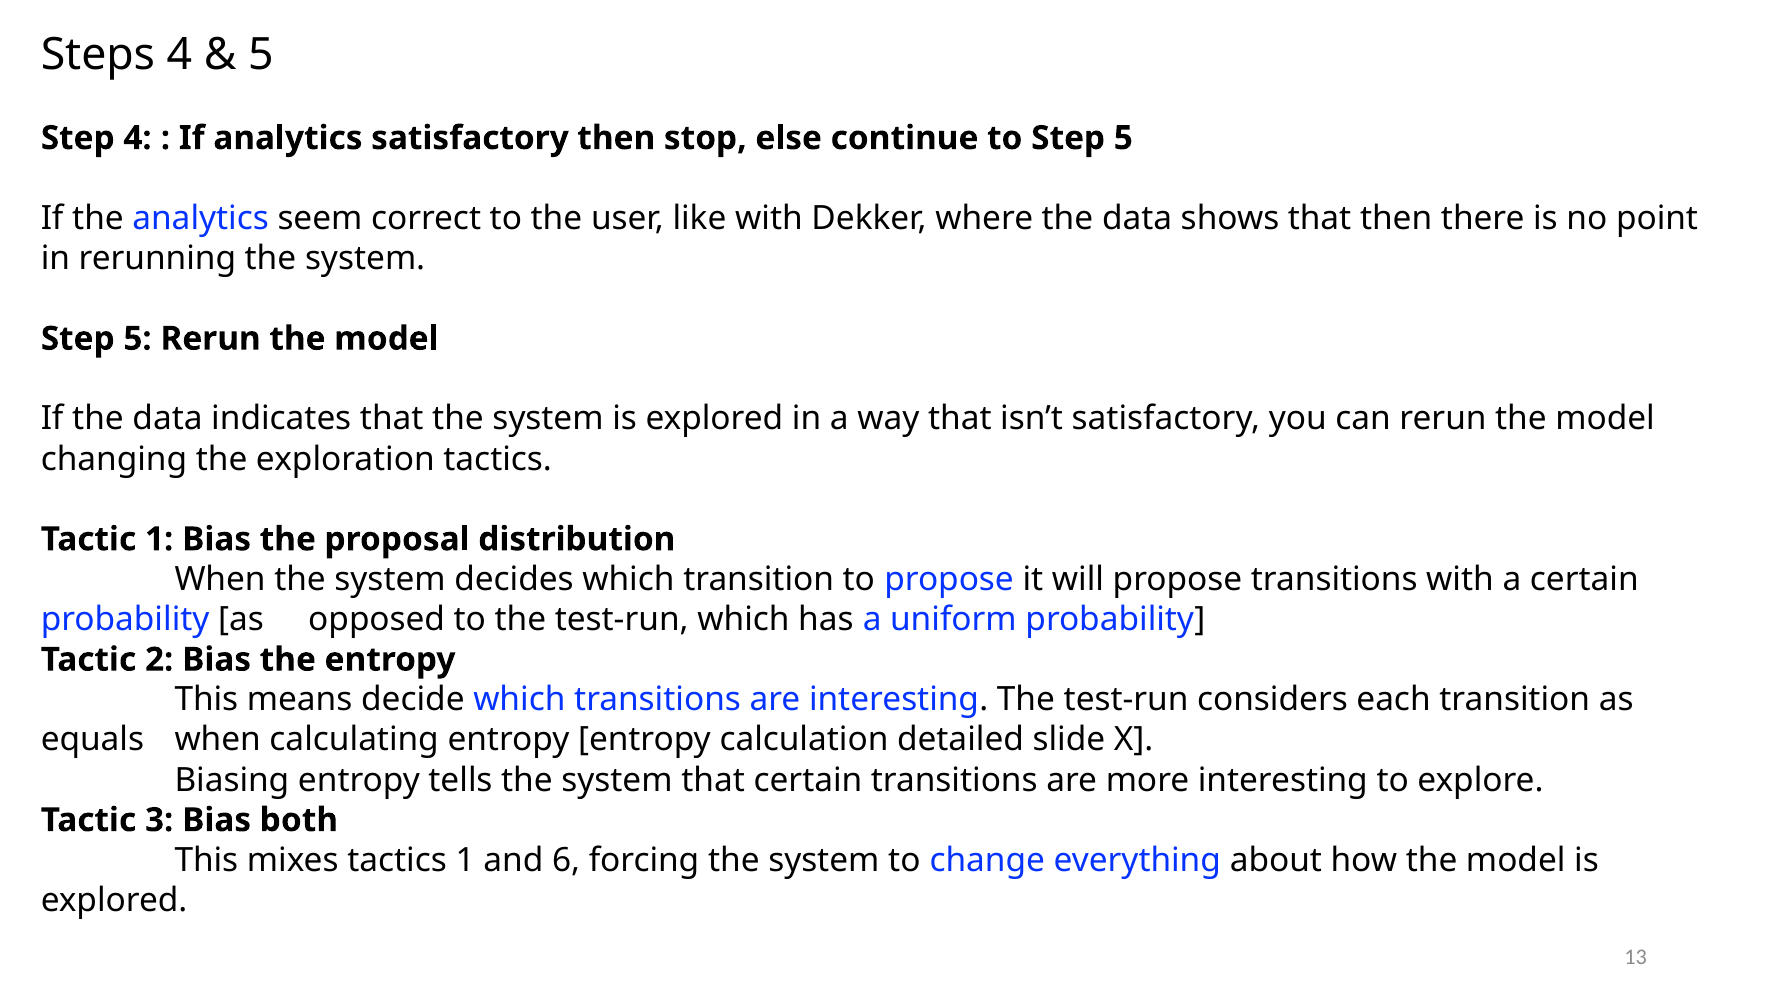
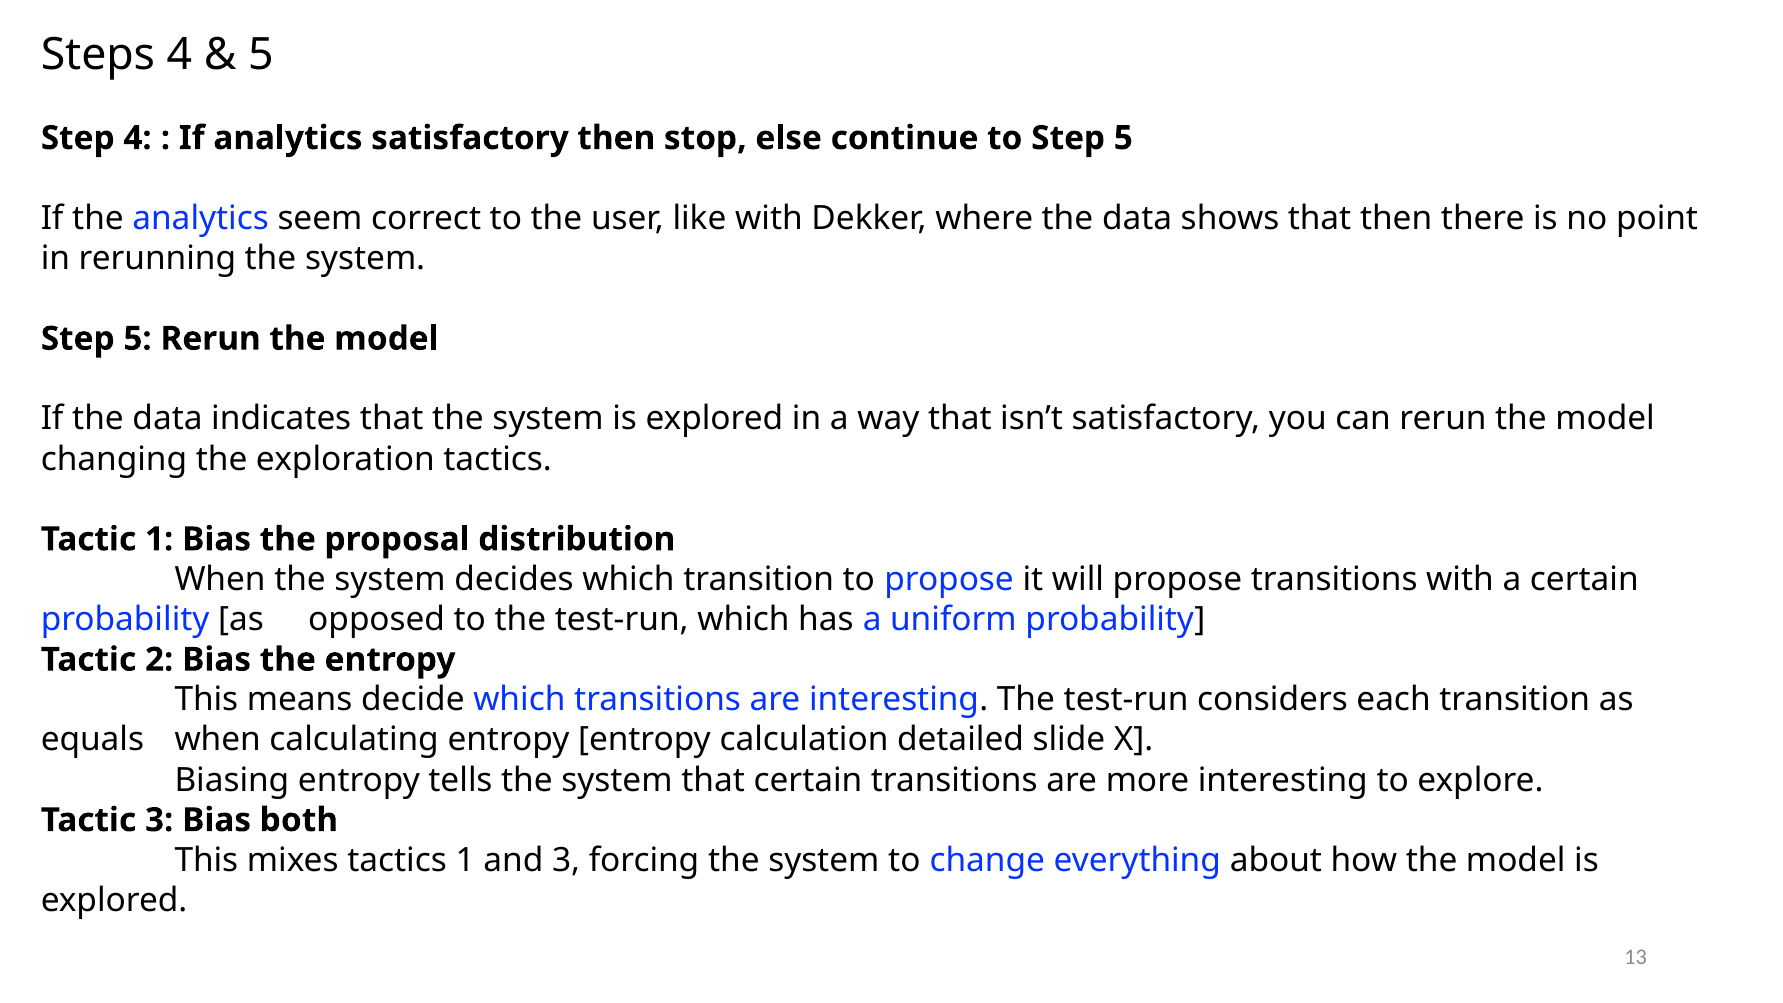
and 6: 6 -> 3
